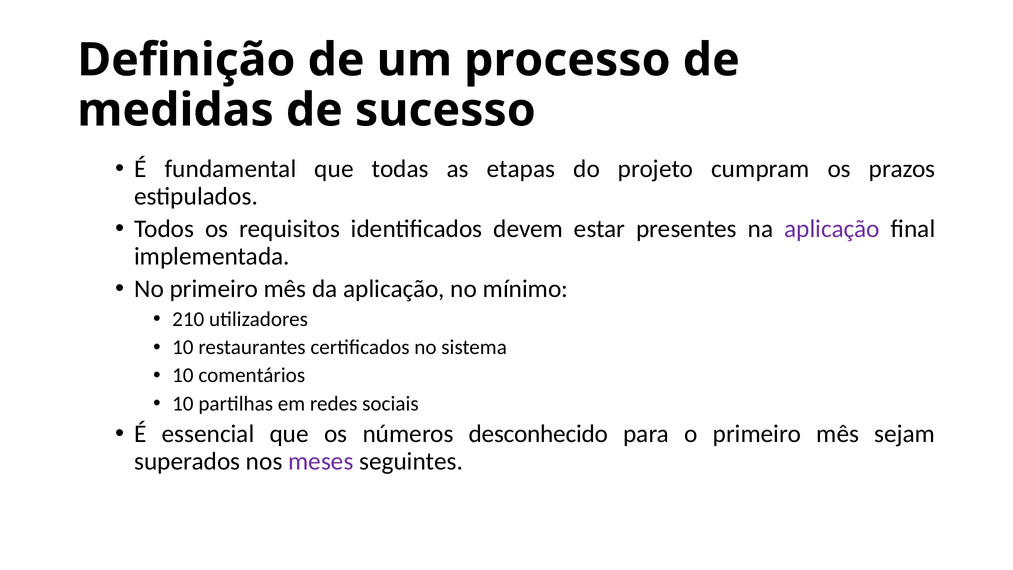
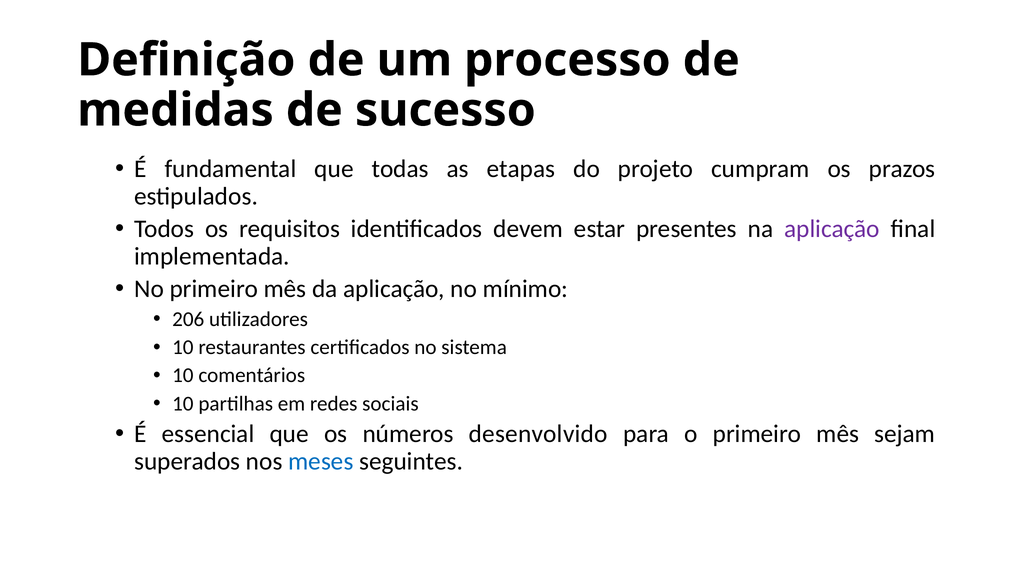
210: 210 -> 206
desconhecido: desconhecido -> desenvolvido
meses colour: purple -> blue
